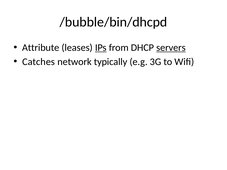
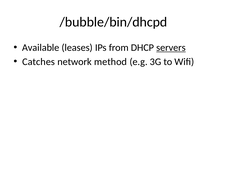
Attribute: Attribute -> Available
IPs underline: present -> none
typically: typically -> method
